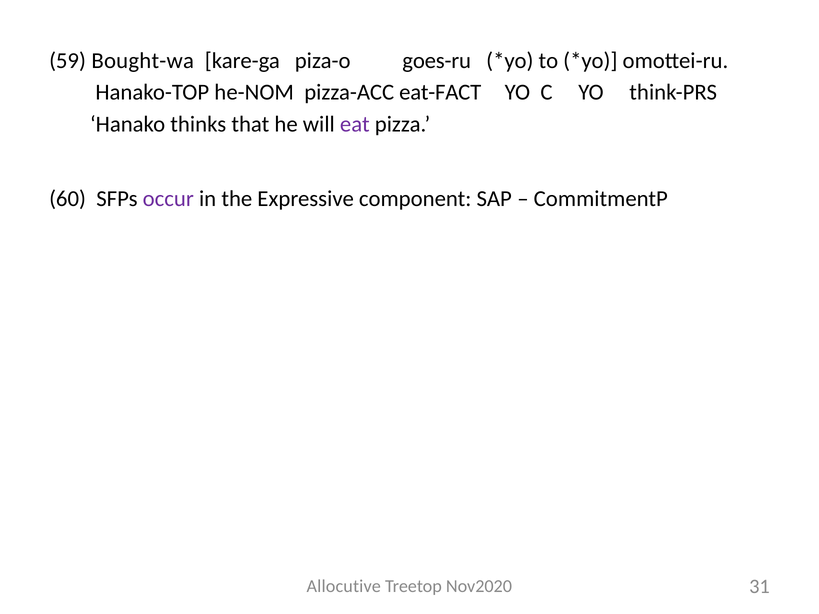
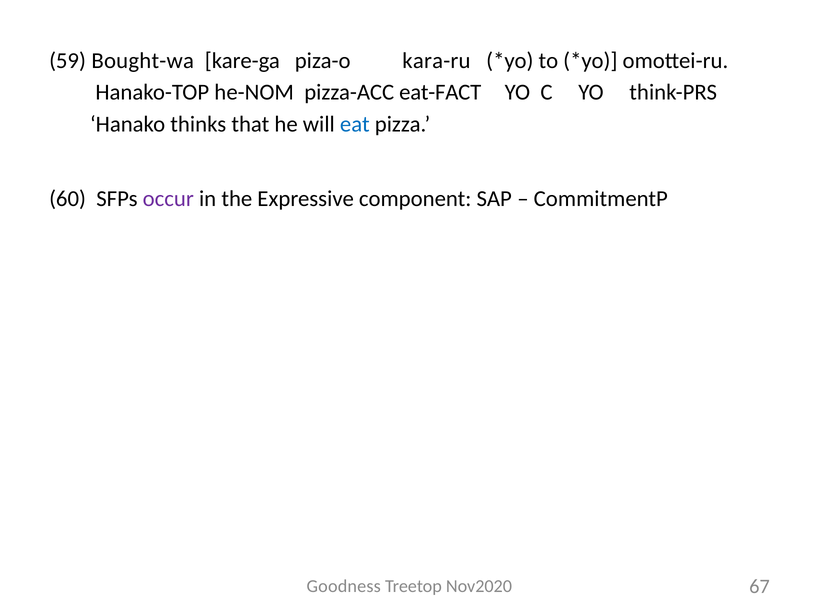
goes-ru: goes-ru -> kara-ru
eat colour: purple -> blue
Allocutive: Allocutive -> Goodness
31: 31 -> 67
